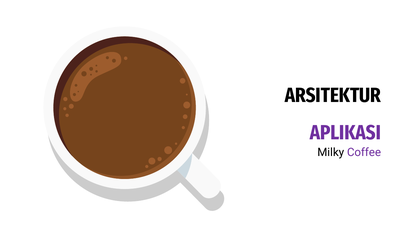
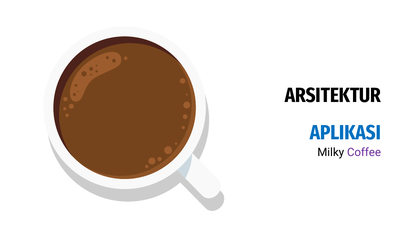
APLIKASI colour: purple -> blue
